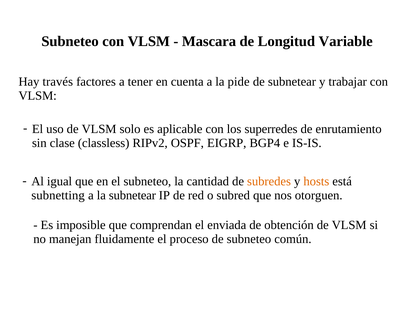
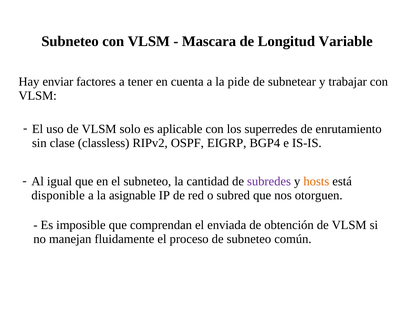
través: través -> enviar
subredes colour: orange -> purple
subnetting: subnetting -> disponible
la subnetear: subnetear -> asignable
